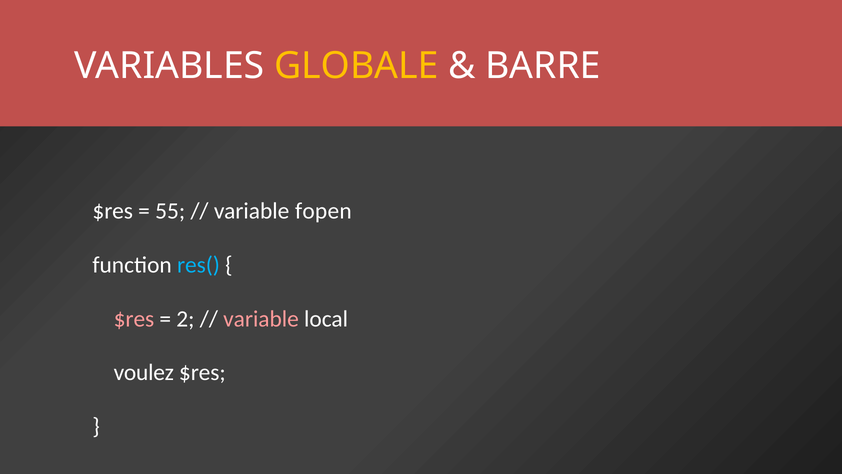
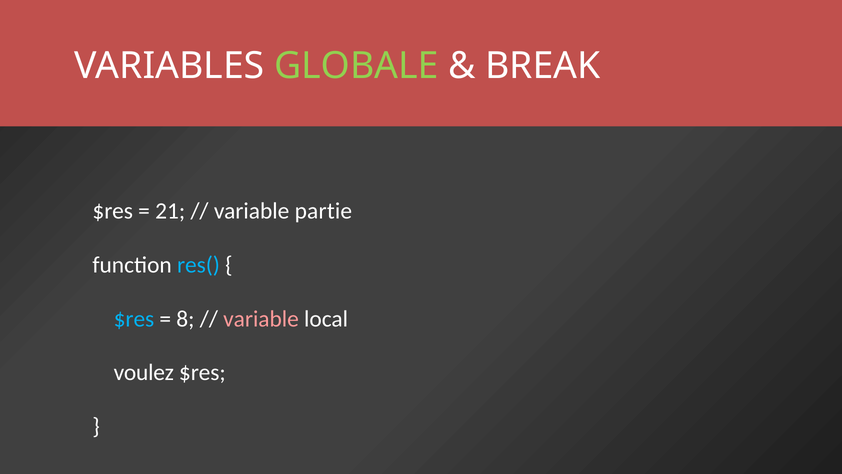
GLOBALE colour: yellow -> light green
BARRE: BARRE -> BREAK
55: 55 -> 21
fopen: fopen -> partie
$res at (134, 319) colour: pink -> light blue
2: 2 -> 8
